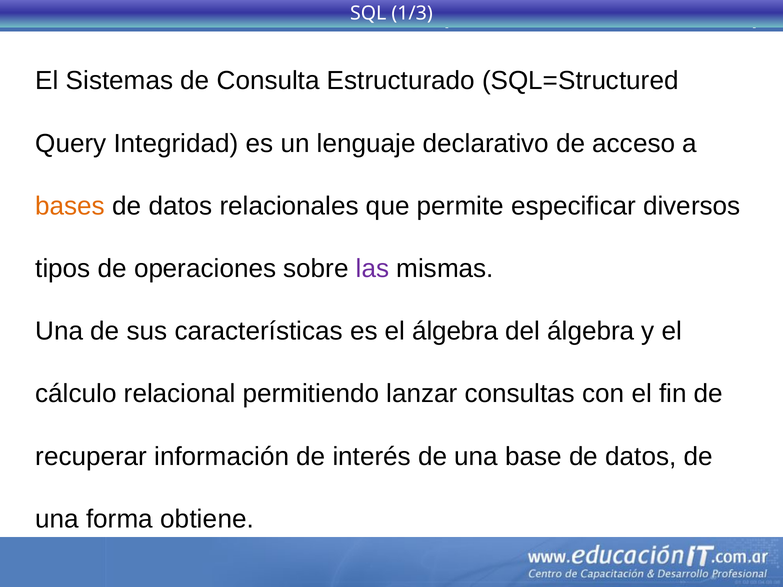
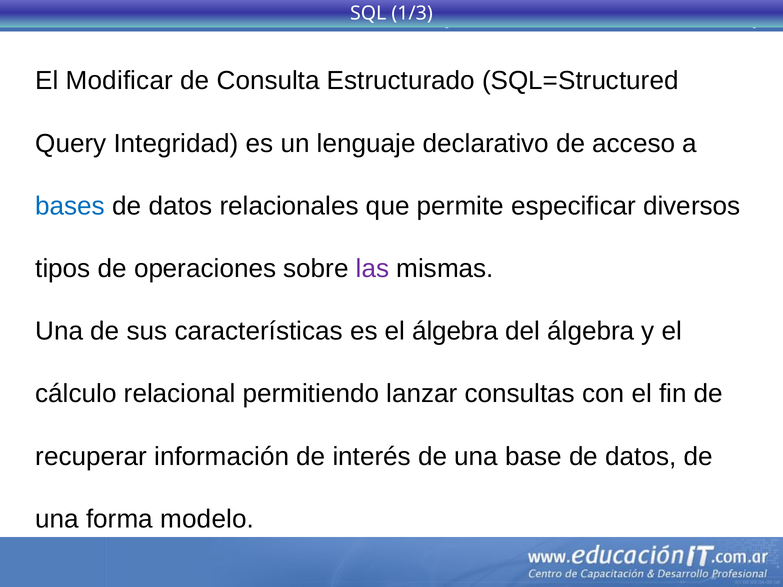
Sistemas: Sistemas -> Modificar
bases colour: orange -> blue
obtiene: obtiene -> modelo
